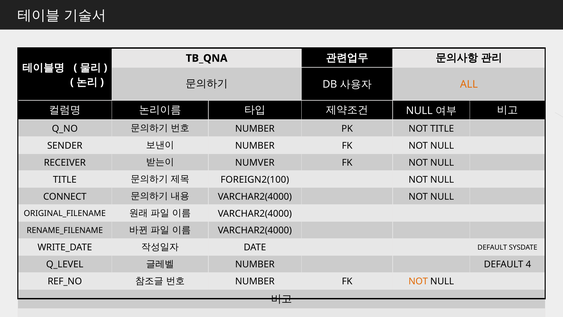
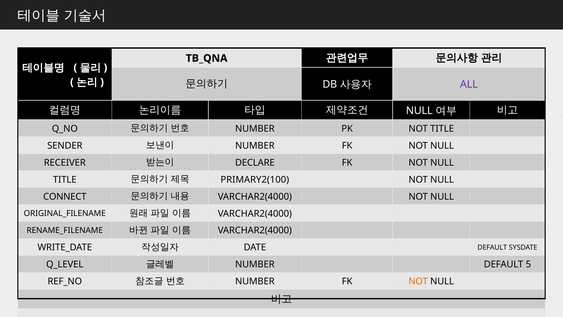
ALL colour: orange -> purple
NUMVER: NUMVER -> DECLARE
FOREIGN2(100: FOREIGN2(100 -> PRIMARY2(100
4: 4 -> 5
